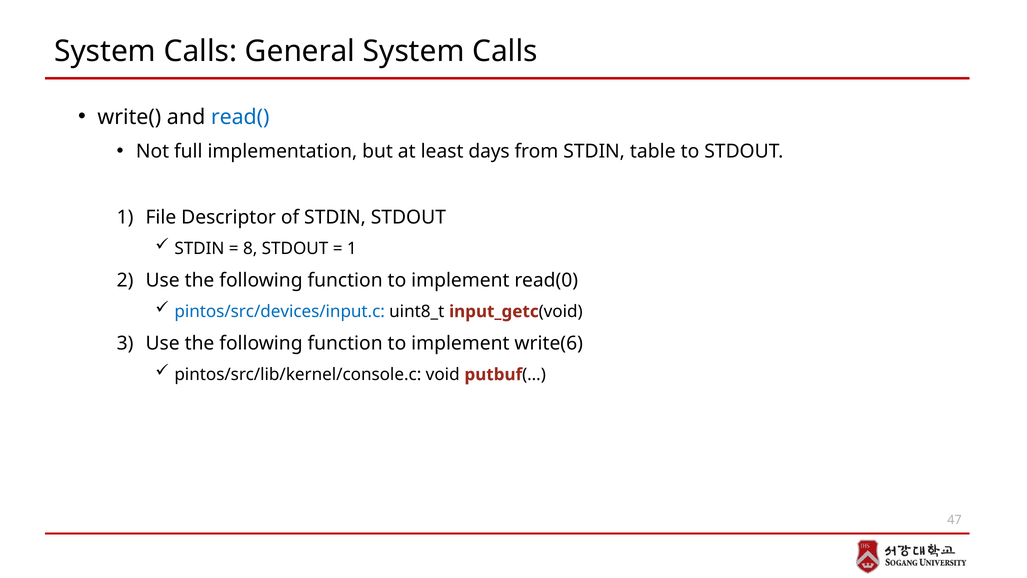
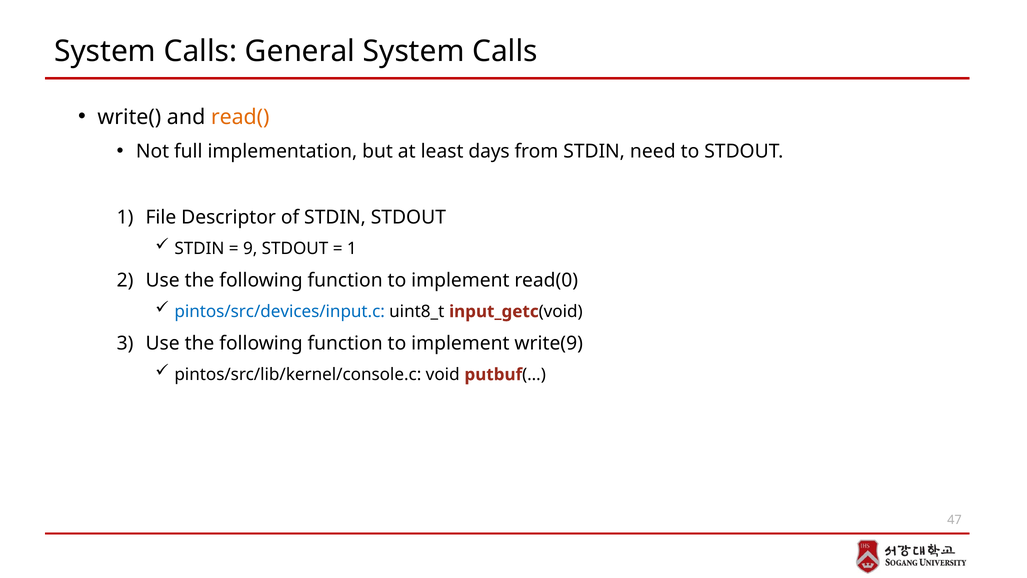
read( colour: blue -> orange
table: table -> need
8: 8 -> 9
write(6: write(6 -> write(9
